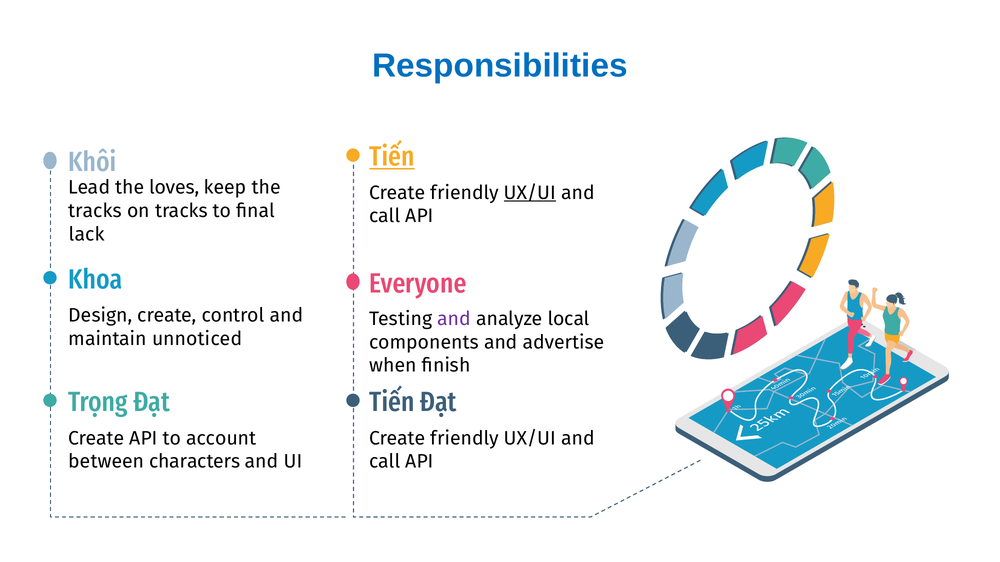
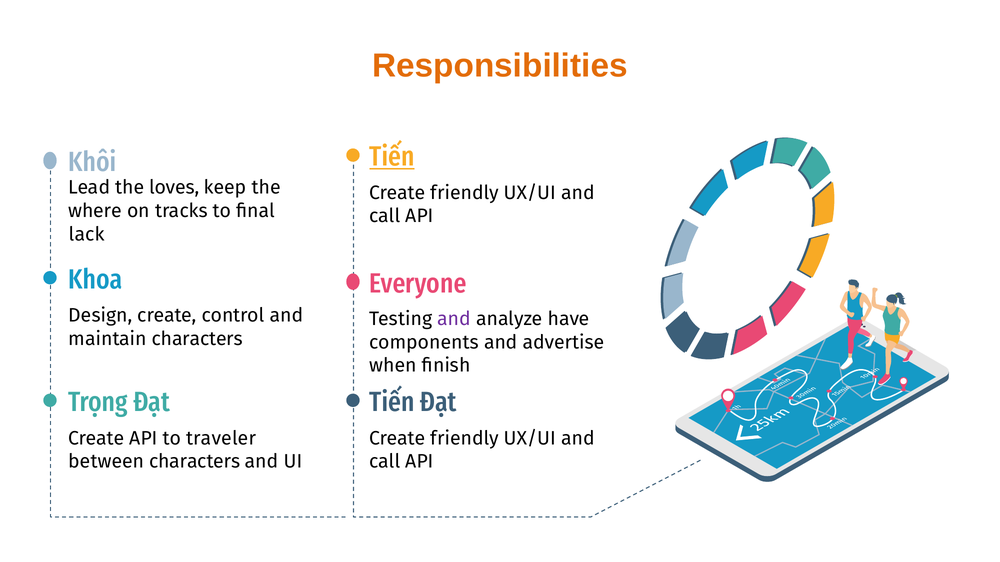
Responsibilities colour: blue -> orange
UX/UI at (530, 193) underline: present -> none
tracks at (95, 211): tracks -> where
local: local -> have
maintain unnoticed: unnoticed -> characters
account: account -> traveler
